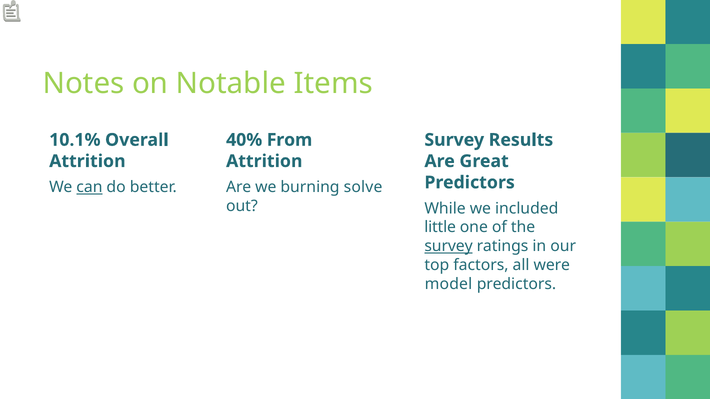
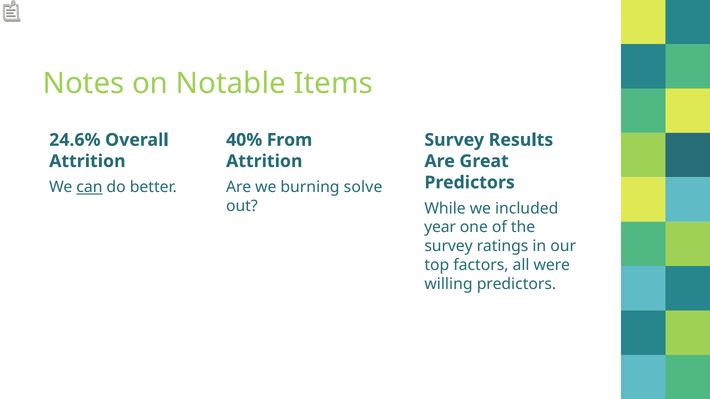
10.1%: 10.1% -> 24.6%
little: little -> year
survey at (449, 246) underline: present -> none
model: model -> willing
